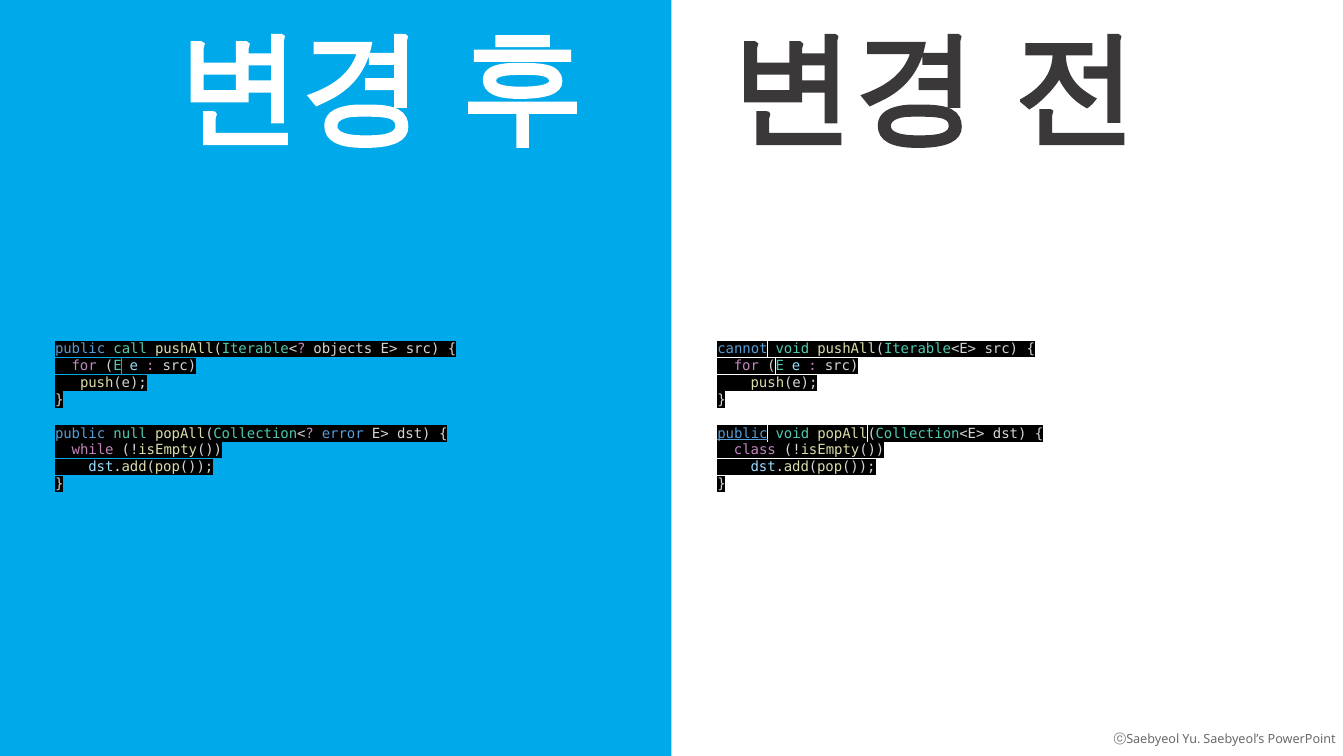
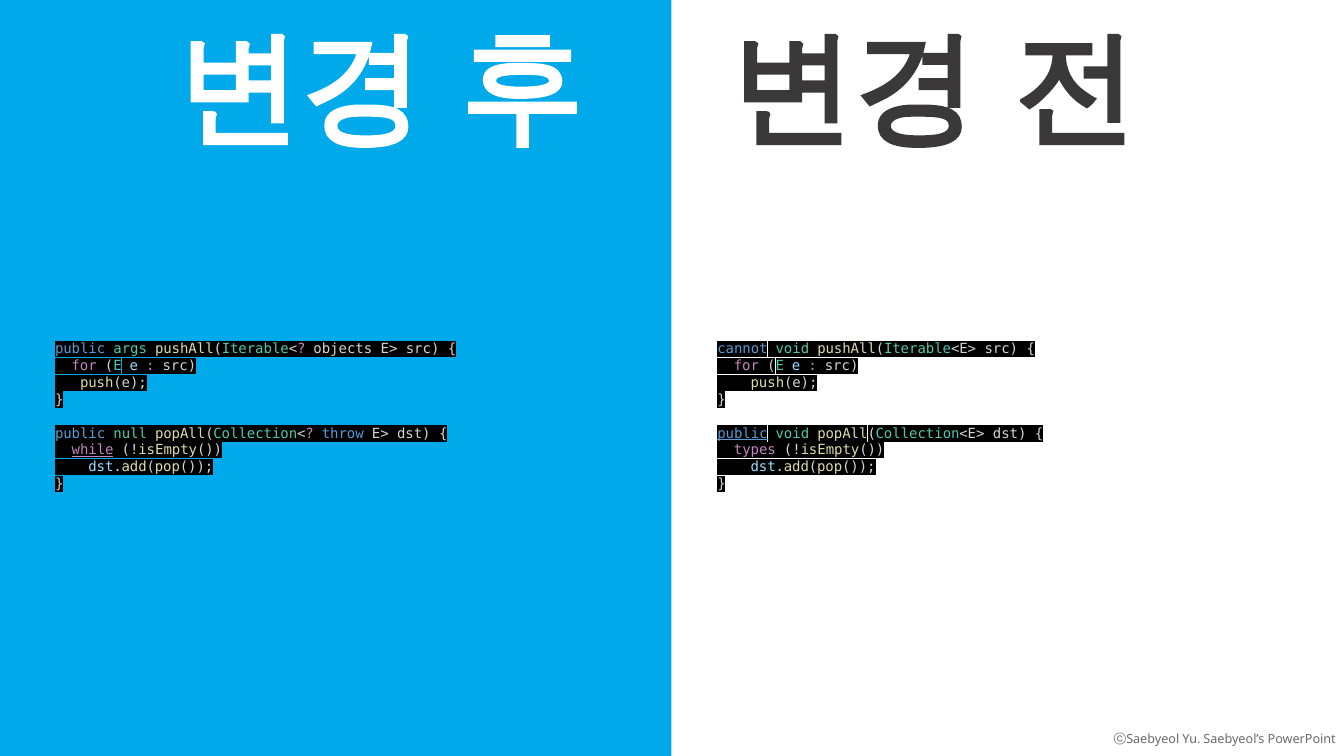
call: call -> args
error: error -> throw
while underline: none -> present
class: class -> types
